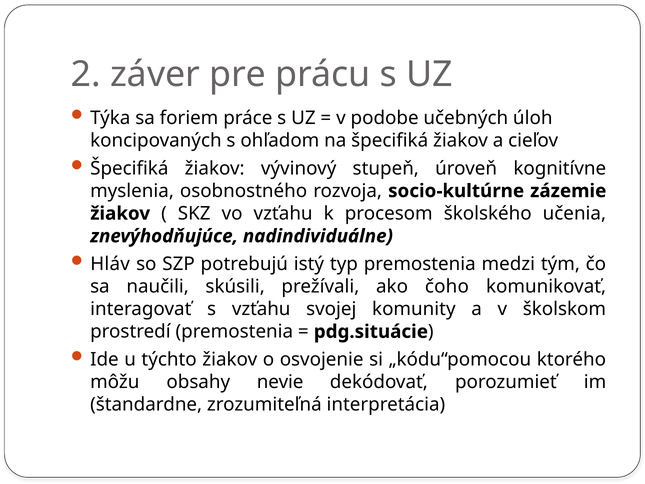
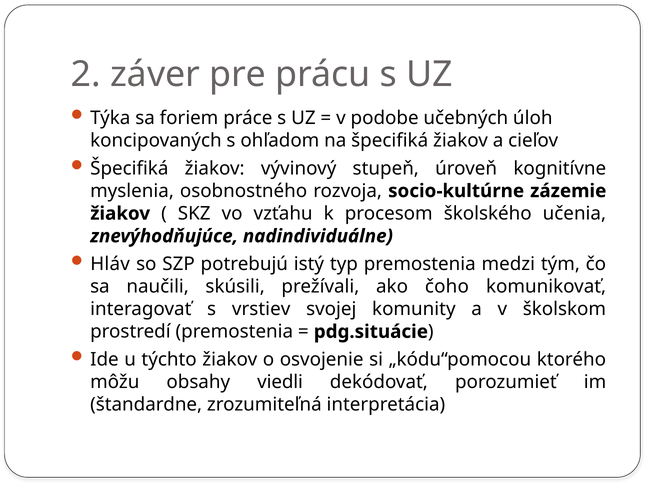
s vzťahu: vzťahu -> vrstiev
nevie: nevie -> viedli
